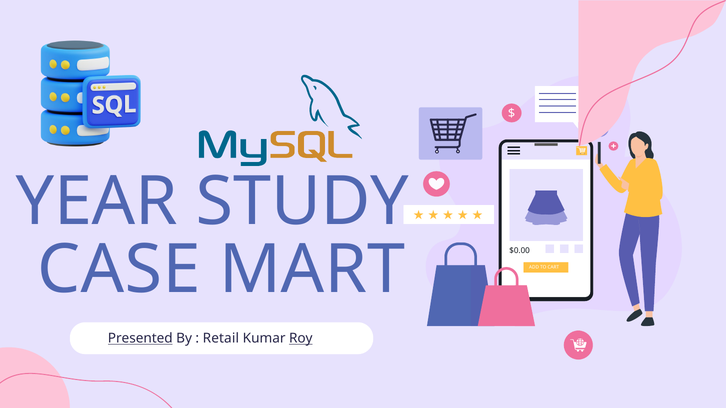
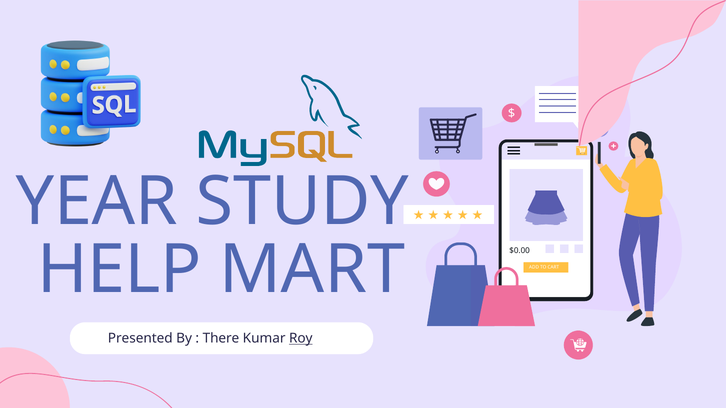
CASE: CASE -> HELP
Presented underline: present -> none
Retail: Retail -> There
